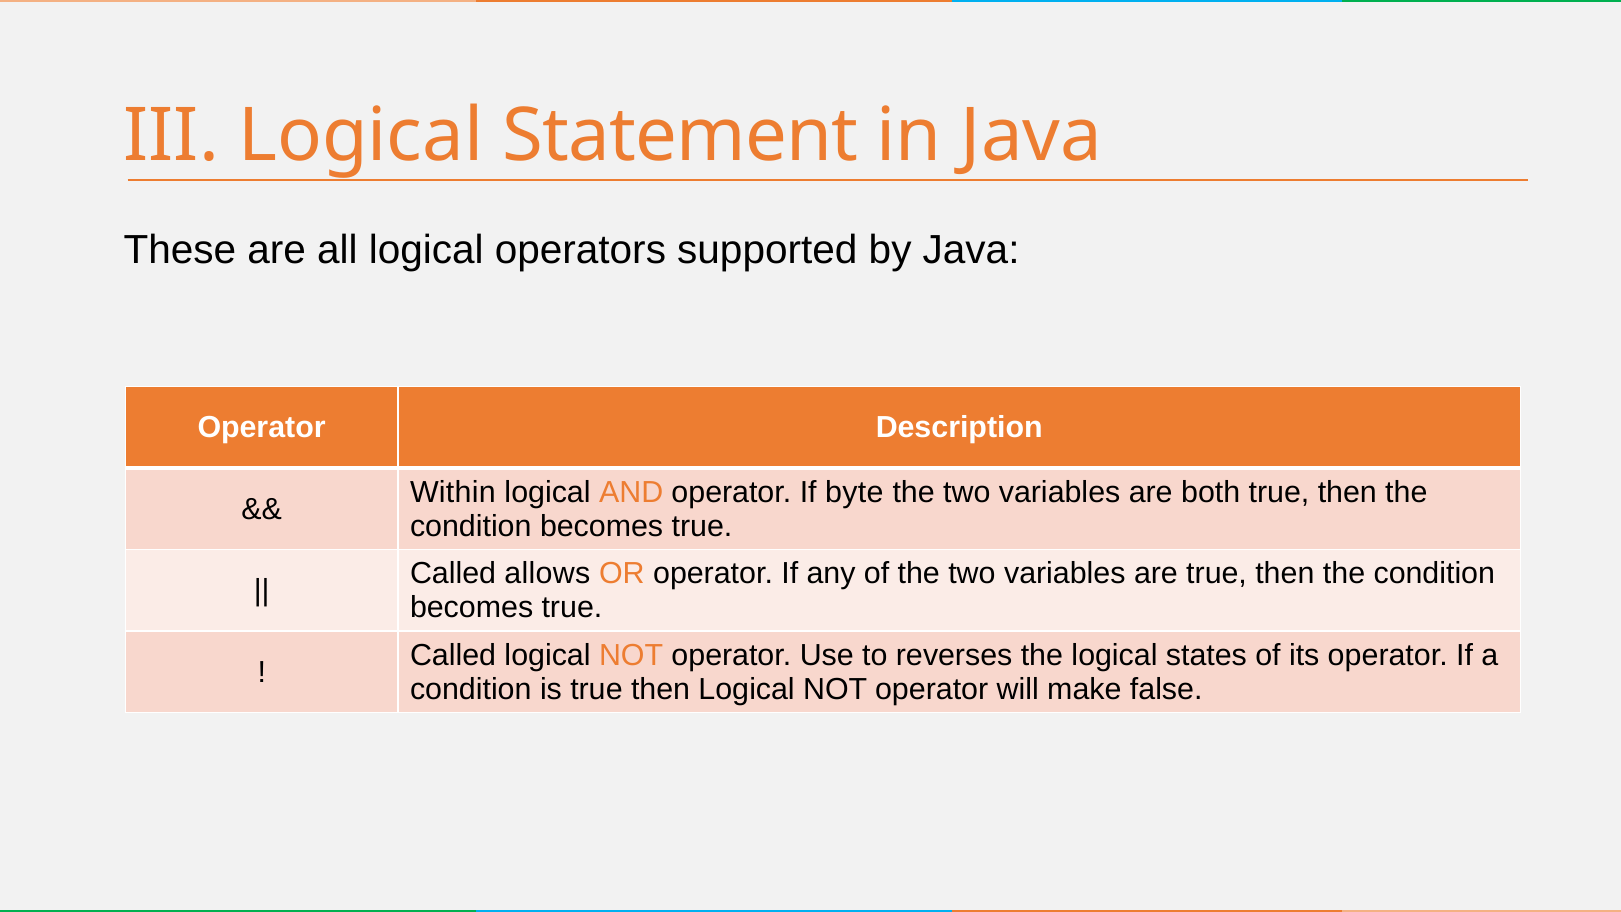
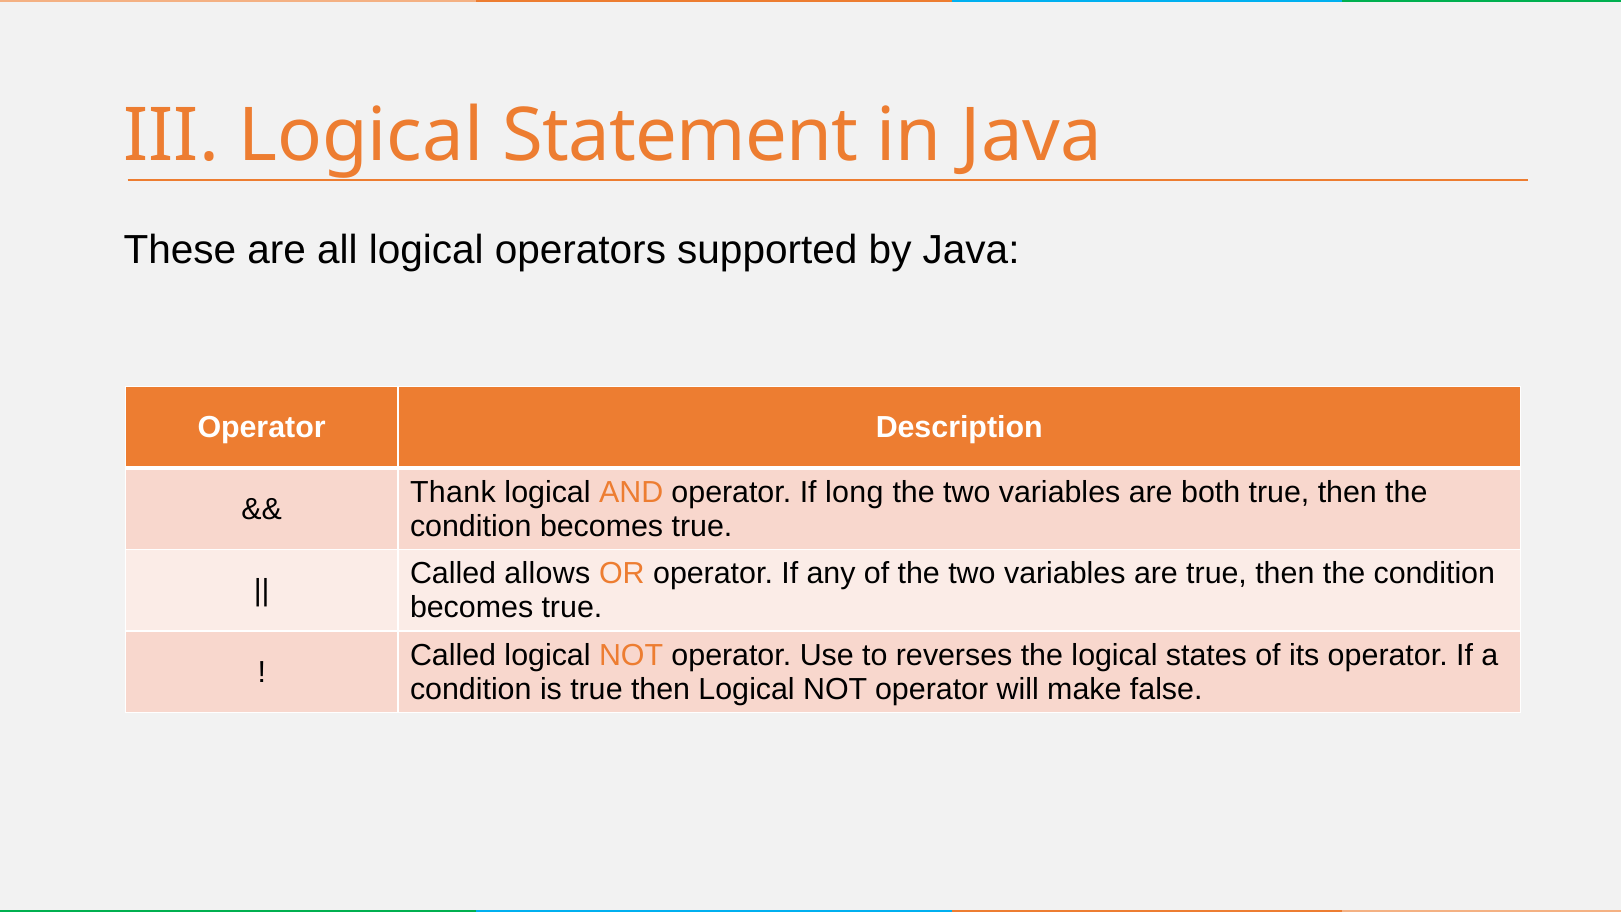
Within: Within -> Thank
byte: byte -> long
